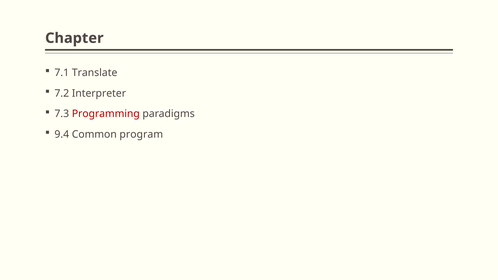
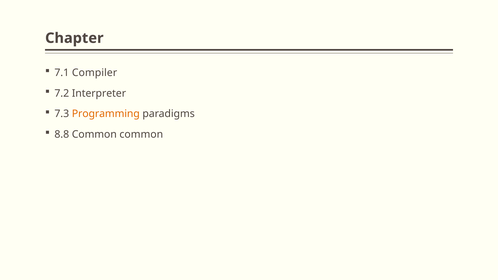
Translate: Translate -> Compiler
Programming colour: red -> orange
9.4: 9.4 -> 8.8
Common program: program -> common
